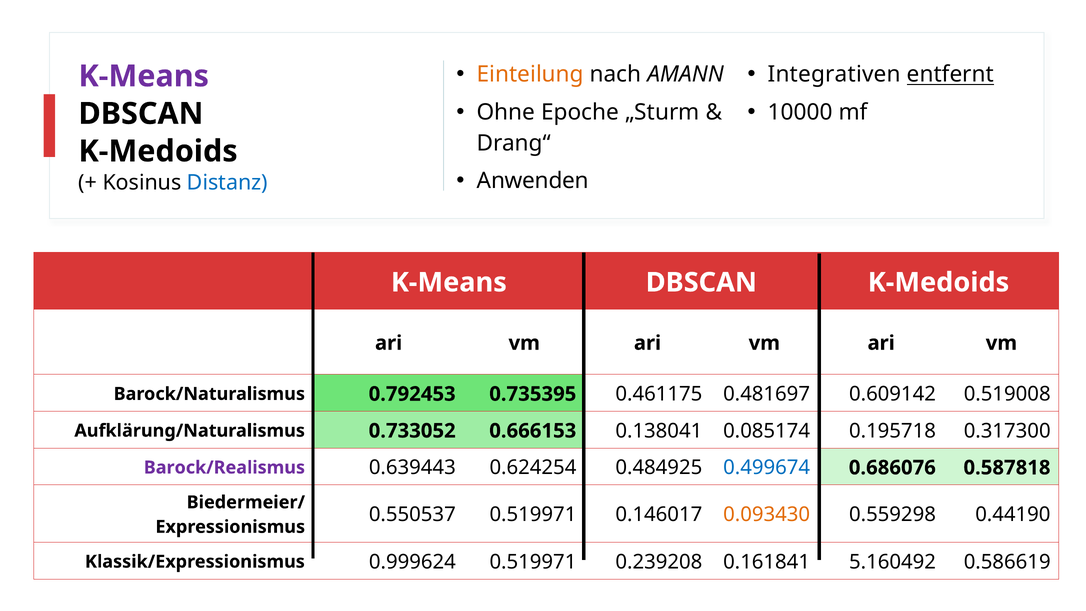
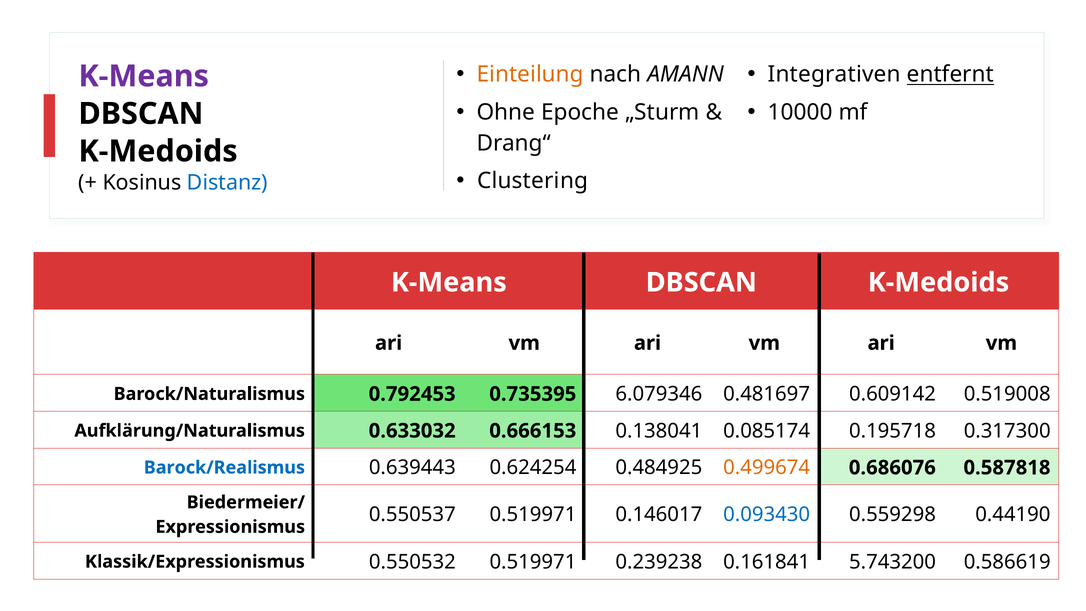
Anwenden: Anwenden -> Clustering
0.461175: 0.461175 -> 6.079346
0.733052: 0.733052 -> 0.633032
Barock/Realismus colour: purple -> blue
0.499674 colour: blue -> orange
0.093430 colour: orange -> blue
0.999624: 0.999624 -> 0.550532
0.239208: 0.239208 -> 0.239238
5.160492: 5.160492 -> 5.743200
